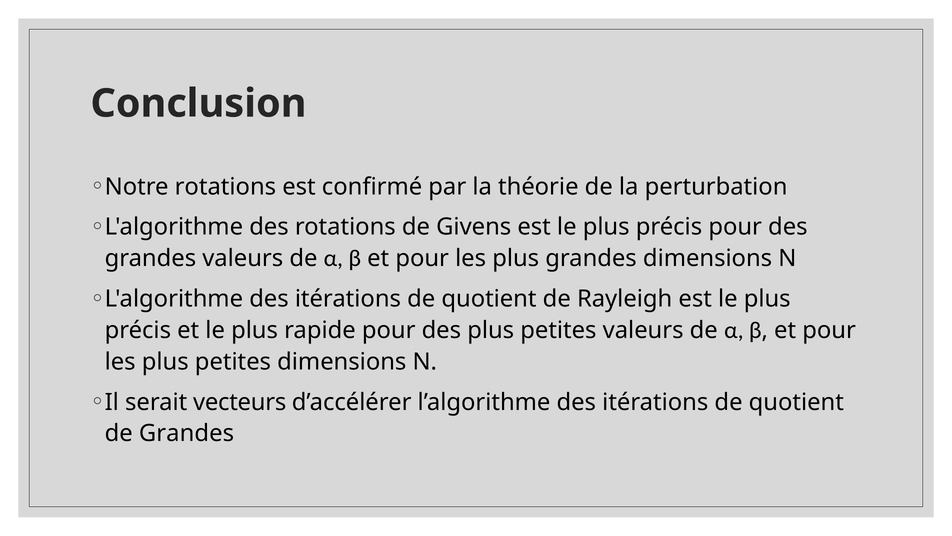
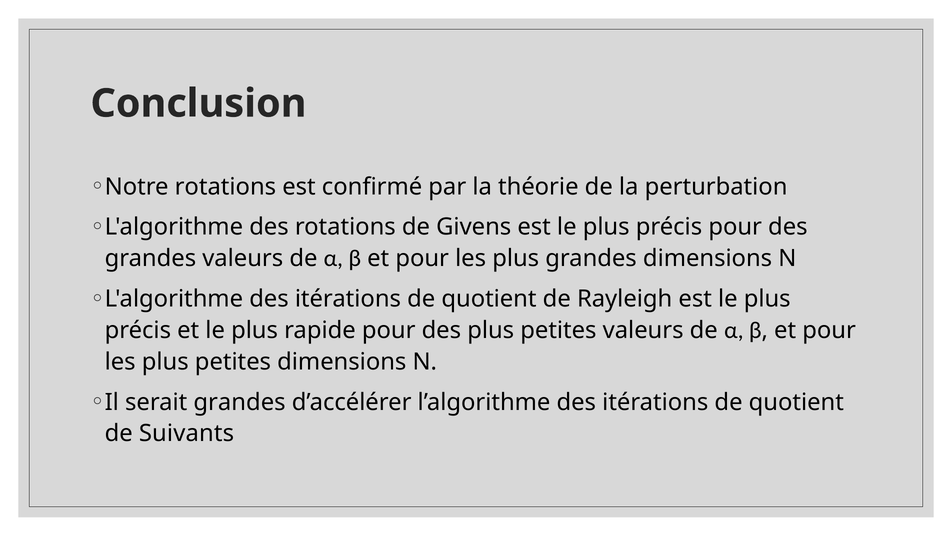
serait vecteurs: vecteurs -> grandes
de Grandes: Grandes -> Suivants
